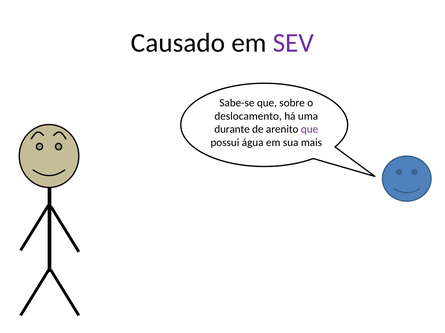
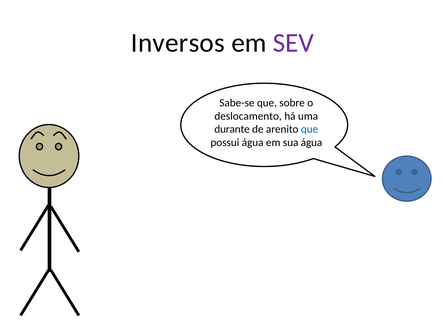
Causado: Causado -> Inversos
que at (310, 130) colour: purple -> blue
sua mais: mais -> água
